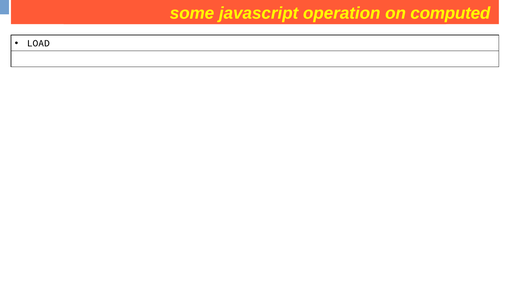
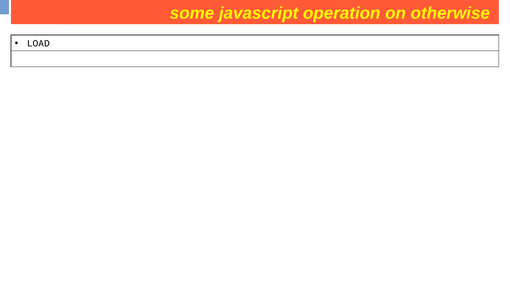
computed: computed -> otherwise
